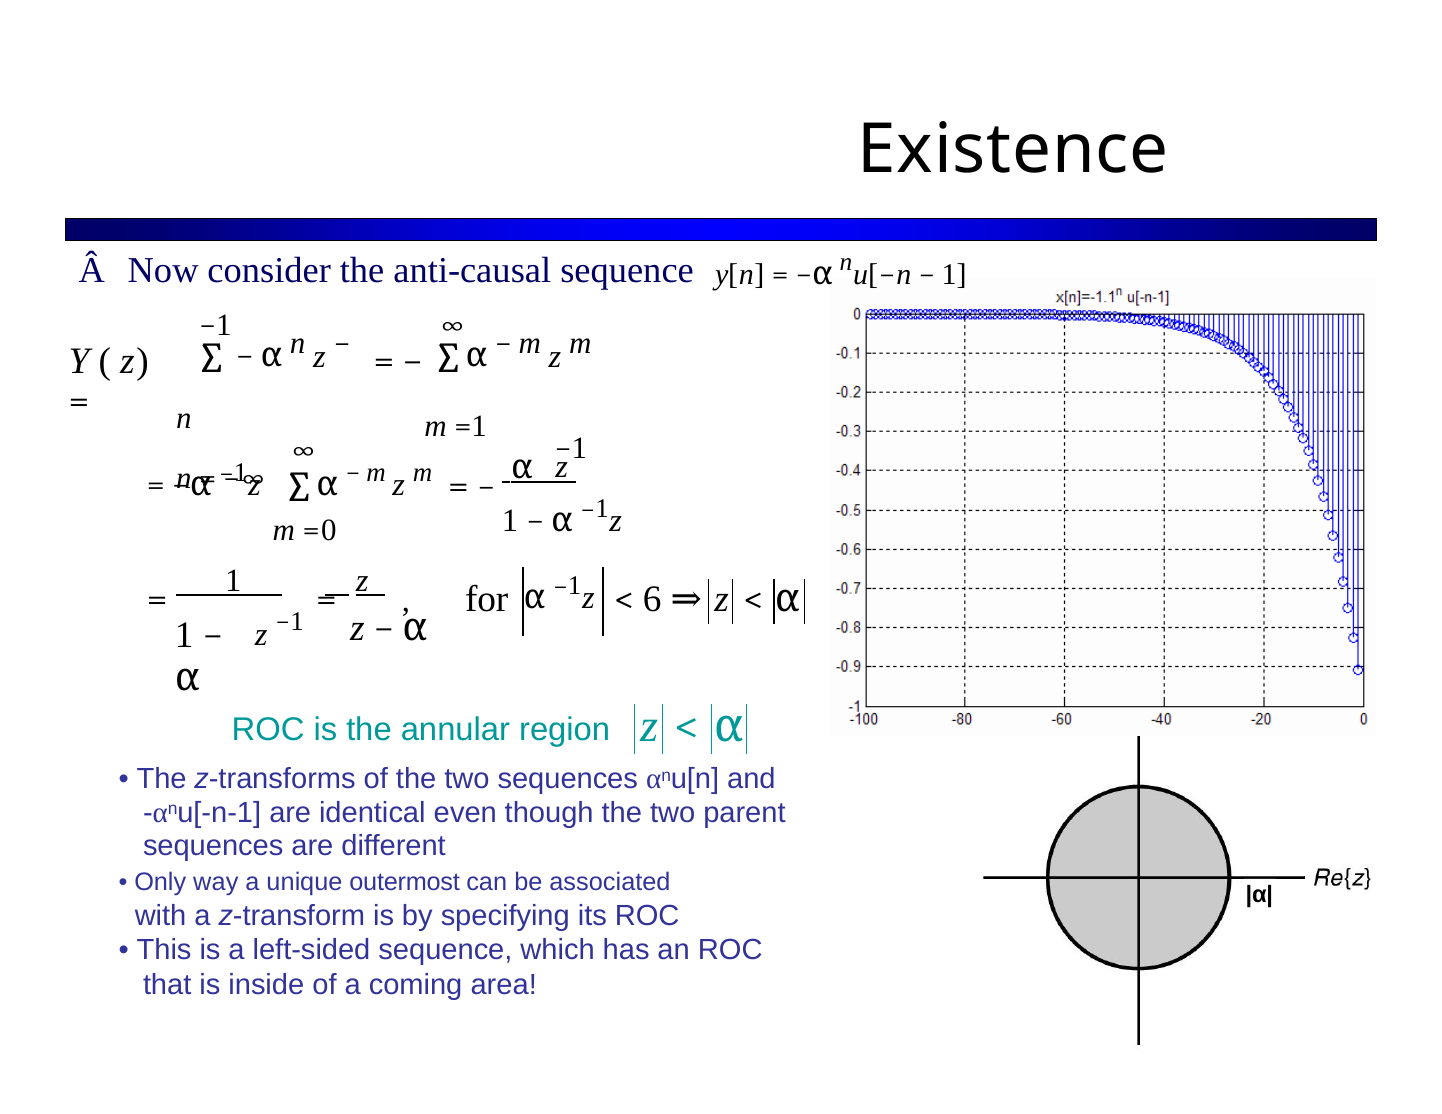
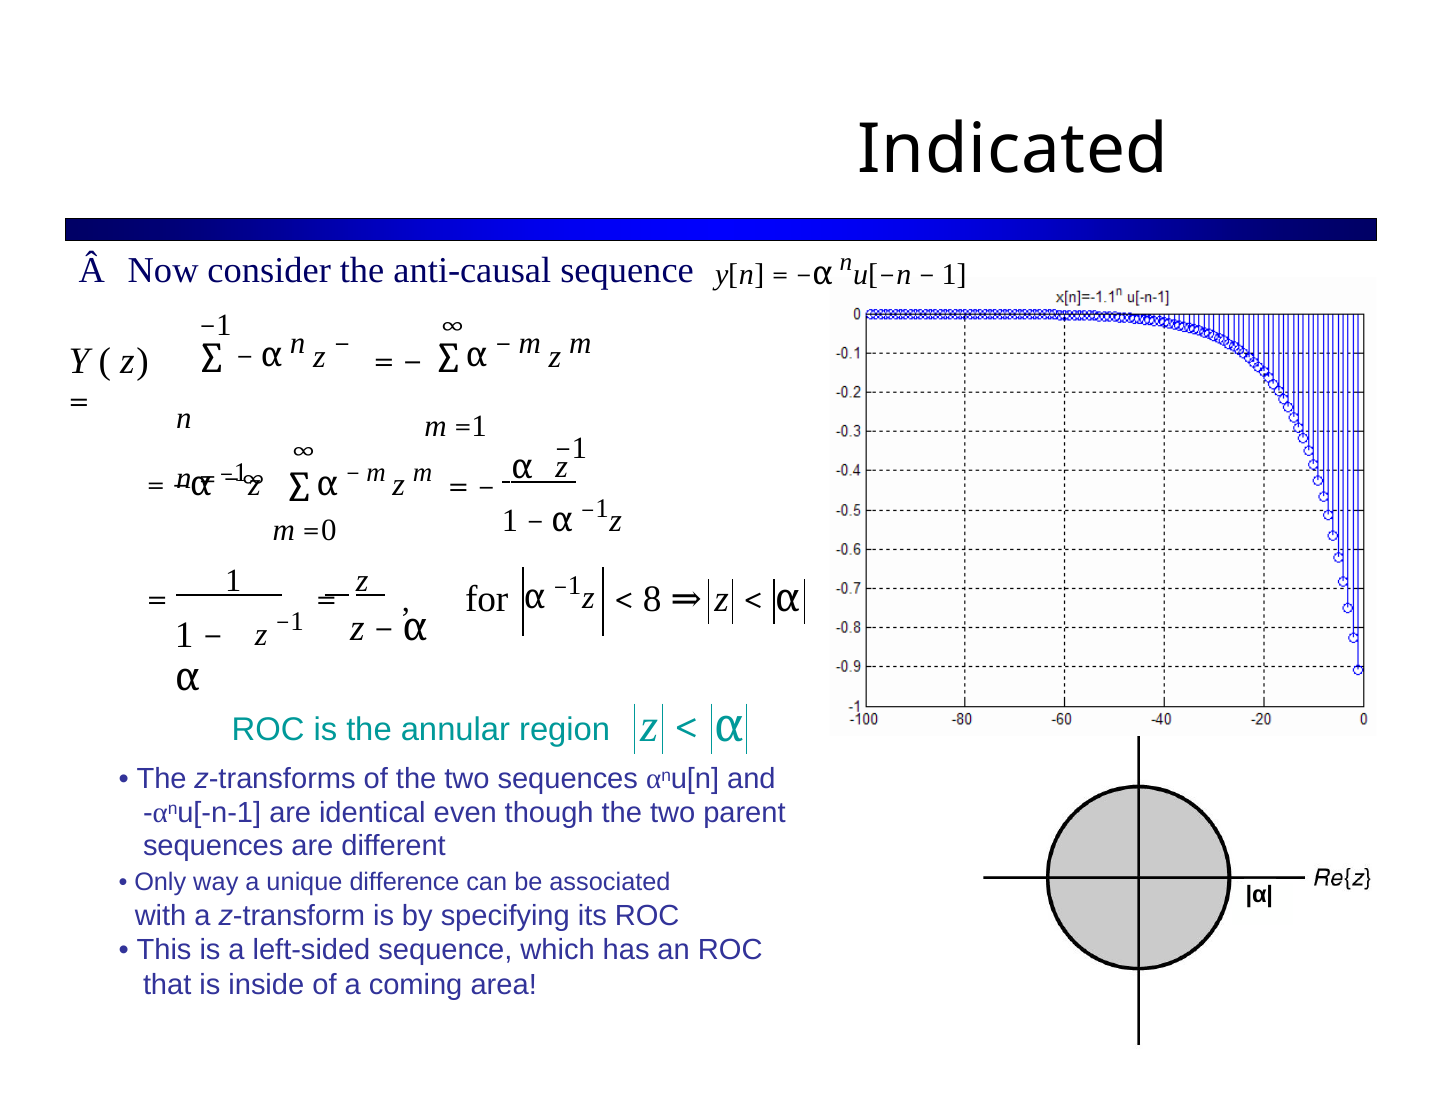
Existence: Existence -> Indicated
6: 6 -> 8
outermost: outermost -> difference
